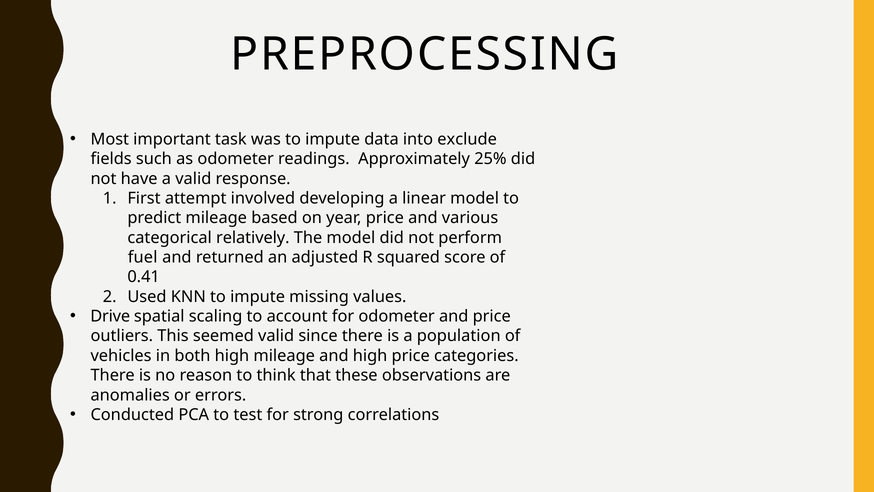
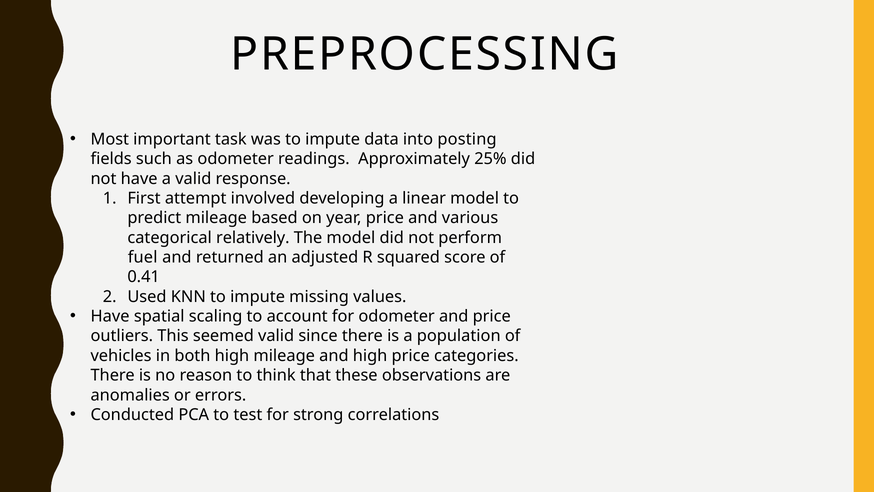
exclude: exclude -> posting
Drive at (110, 316): Drive -> Have
